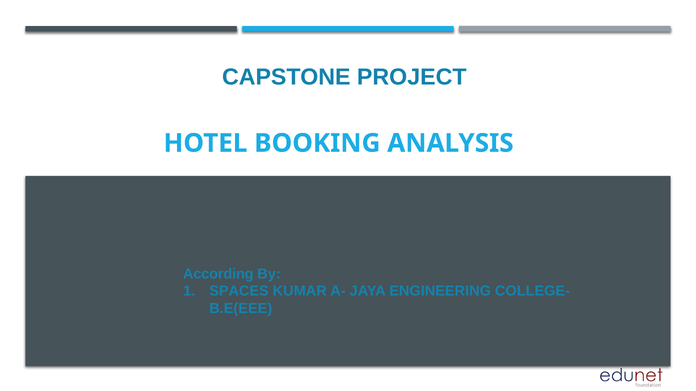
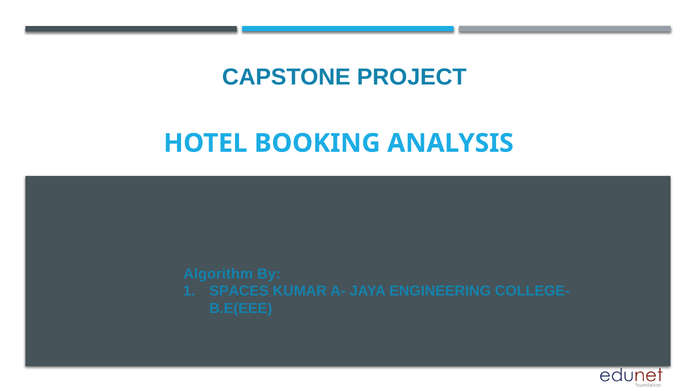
According: According -> Algorithm
